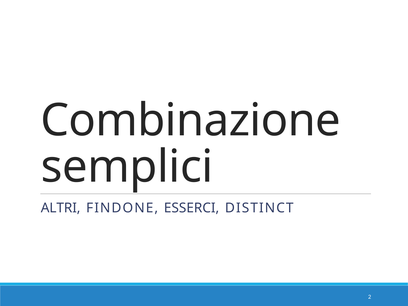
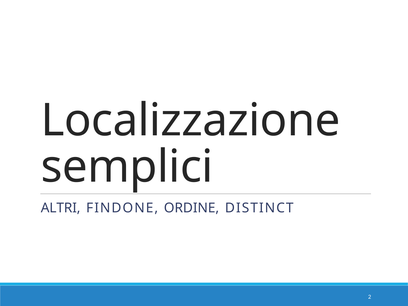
Combinazione: Combinazione -> Localizzazione
ESSERCI: ESSERCI -> ORDINE
